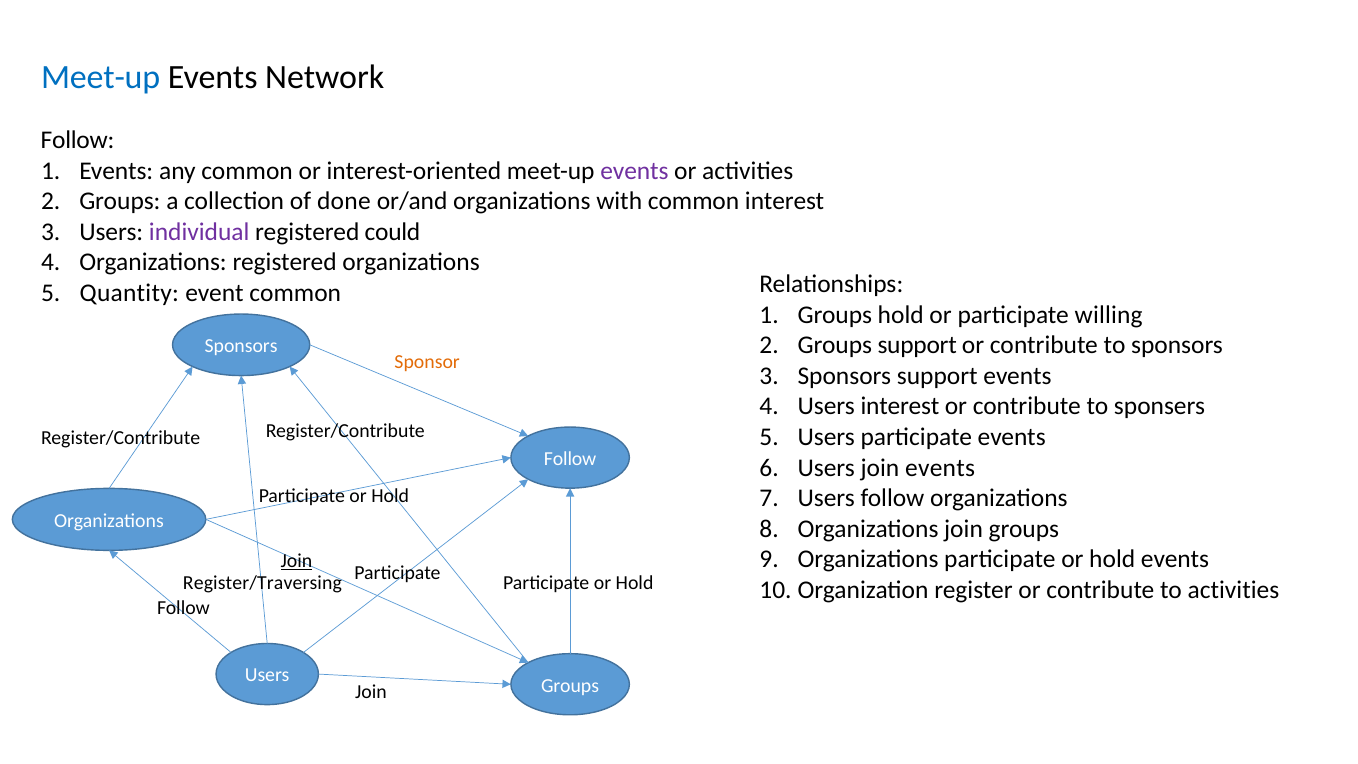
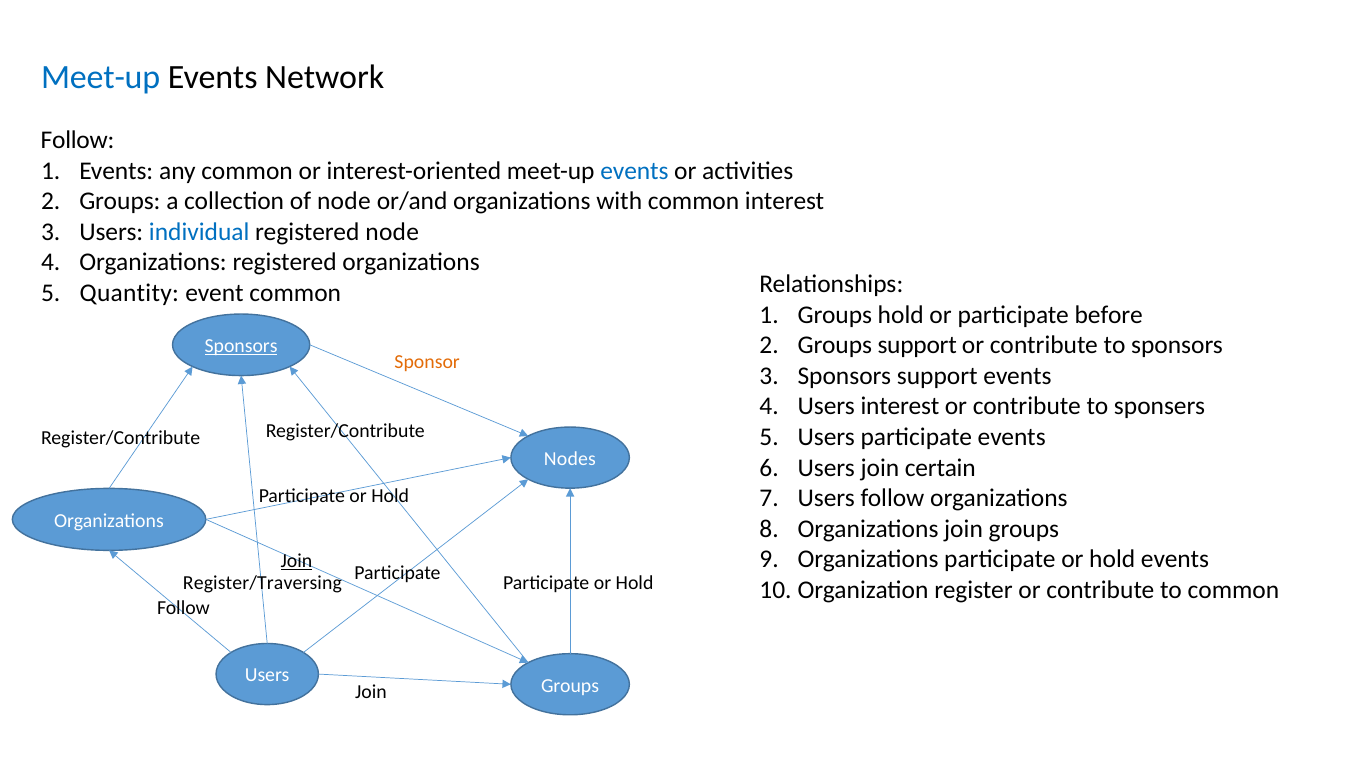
events at (634, 171) colour: purple -> blue
of done: done -> node
individual colour: purple -> blue
registered could: could -> node
willing: willing -> before
Sponsors at (241, 346) underline: none -> present
Follow at (570, 459): Follow -> Nodes
join events: events -> certain
to activities: activities -> common
